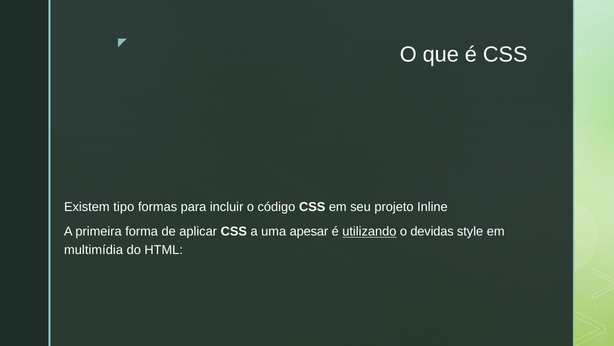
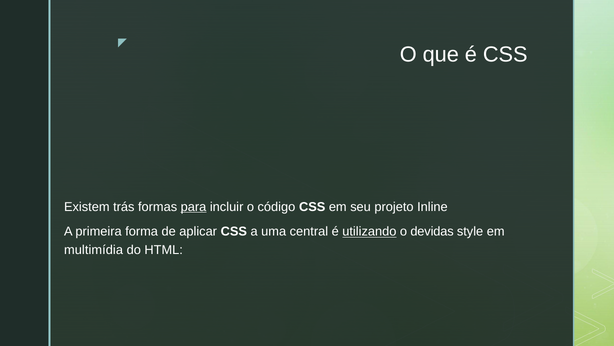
tipo: tipo -> trás
para underline: none -> present
apesar: apesar -> central
